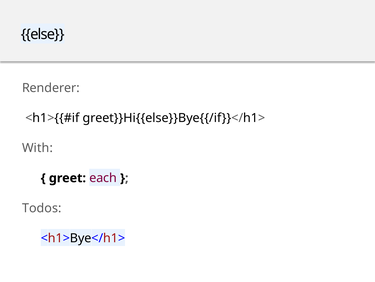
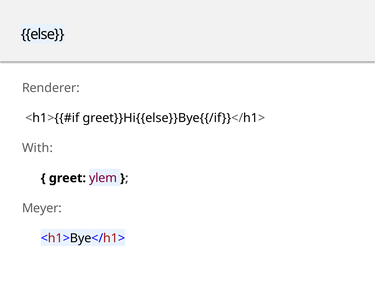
each: each -> ylem
Todos: Todos -> Meyer
